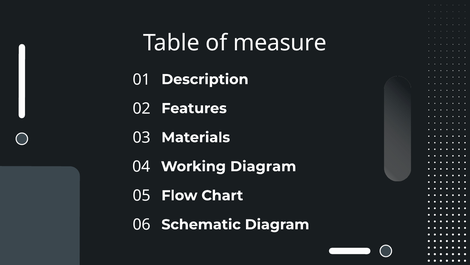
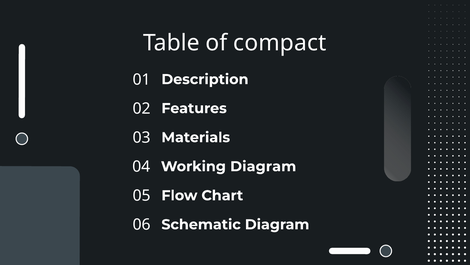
measure: measure -> compact
